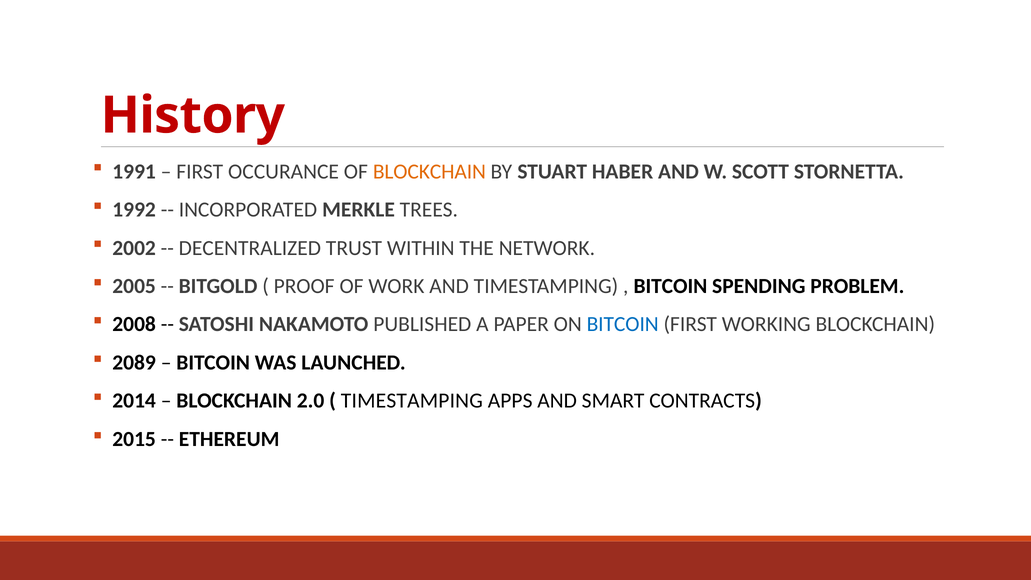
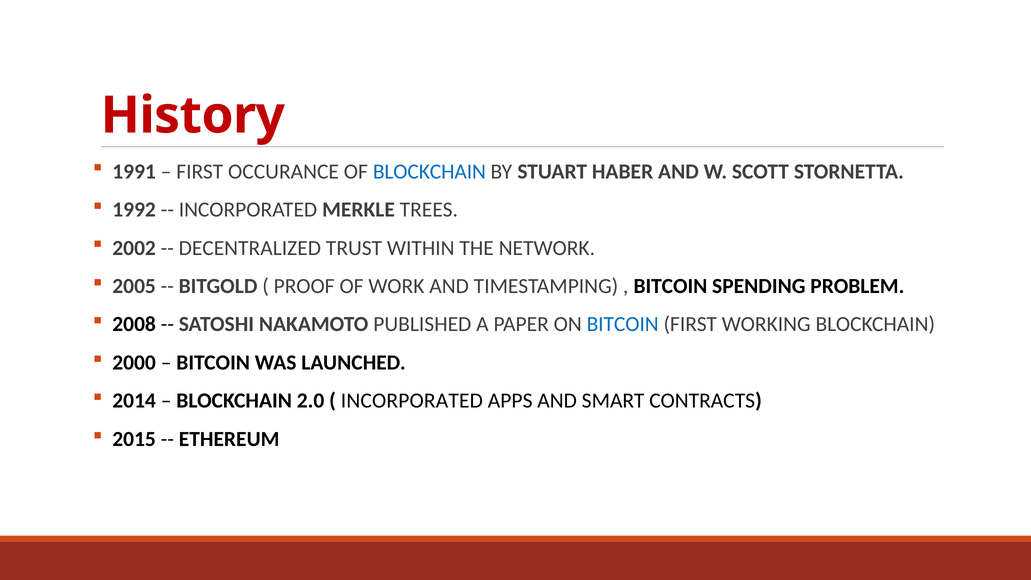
BLOCKCHAIN at (429, 171) colour: orange -> blue
2089: 2089 -> 2000
TIMESTAMPING at (412, 401): TIMESTAMPING -> INCORPORATED
